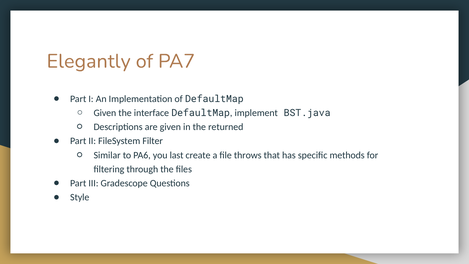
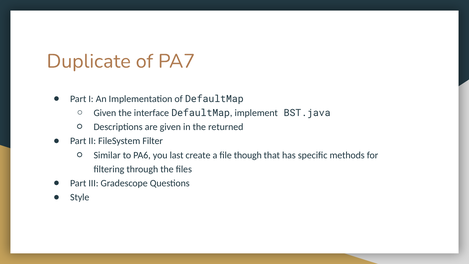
Elegantly: Elegantly -> Duplicate
throws: throws -> though
